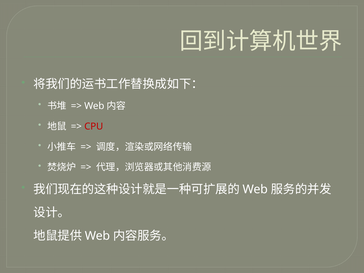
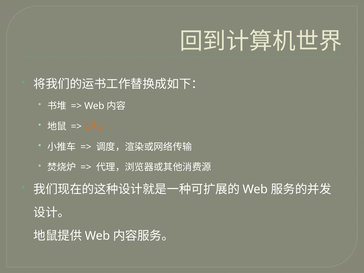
CPU colour: red -> orange
